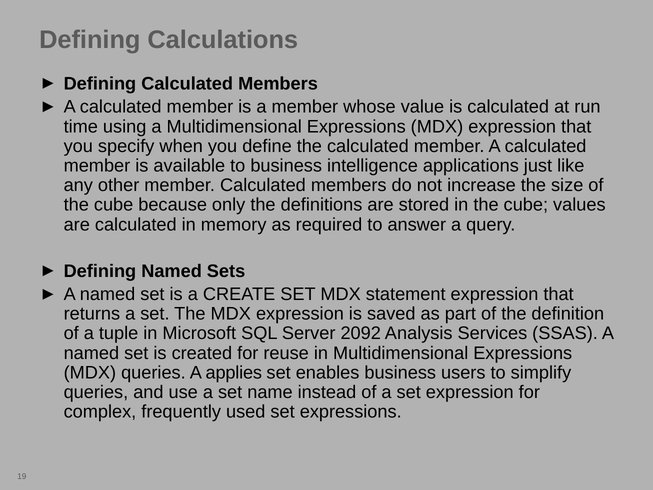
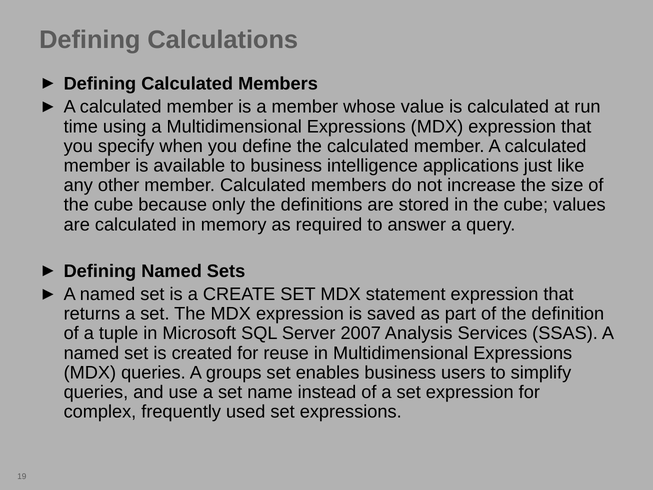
2092: 2092 -> 2007
applies: applies -> groups
